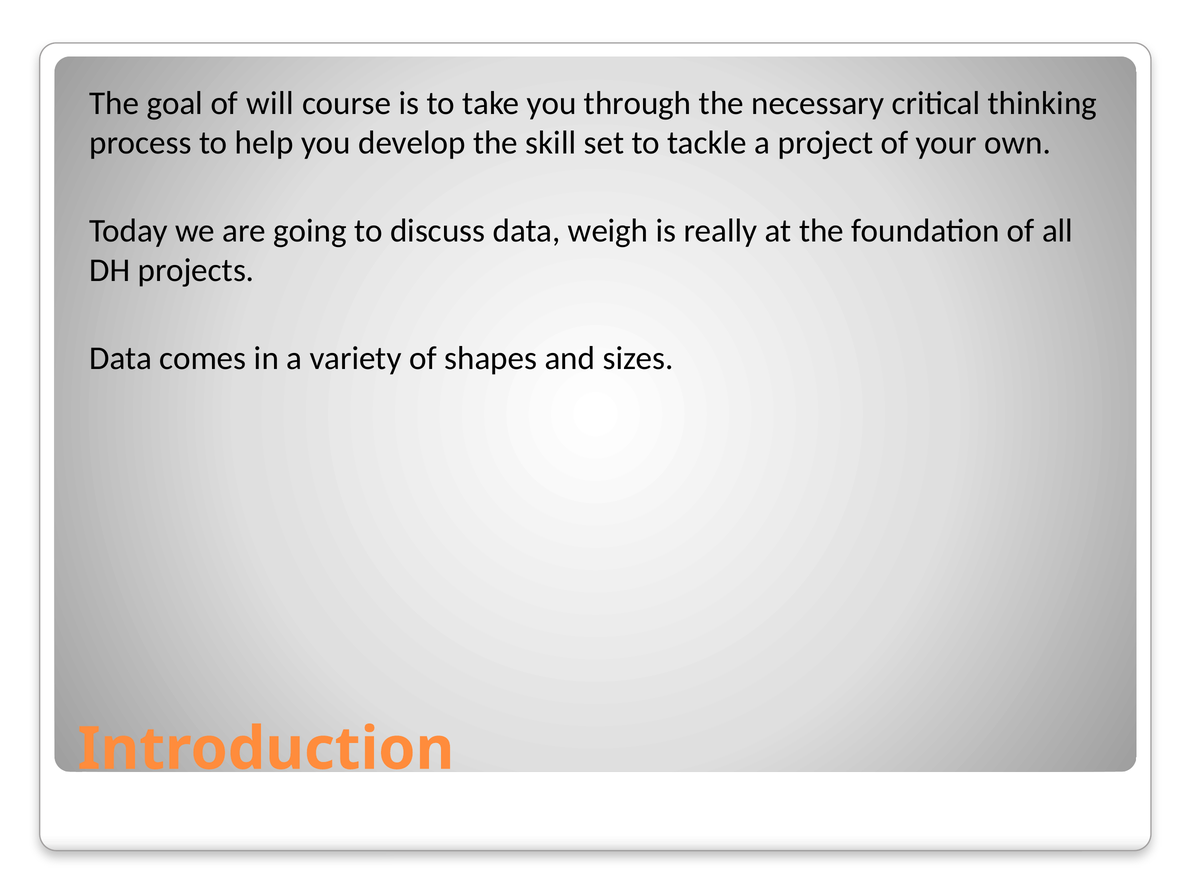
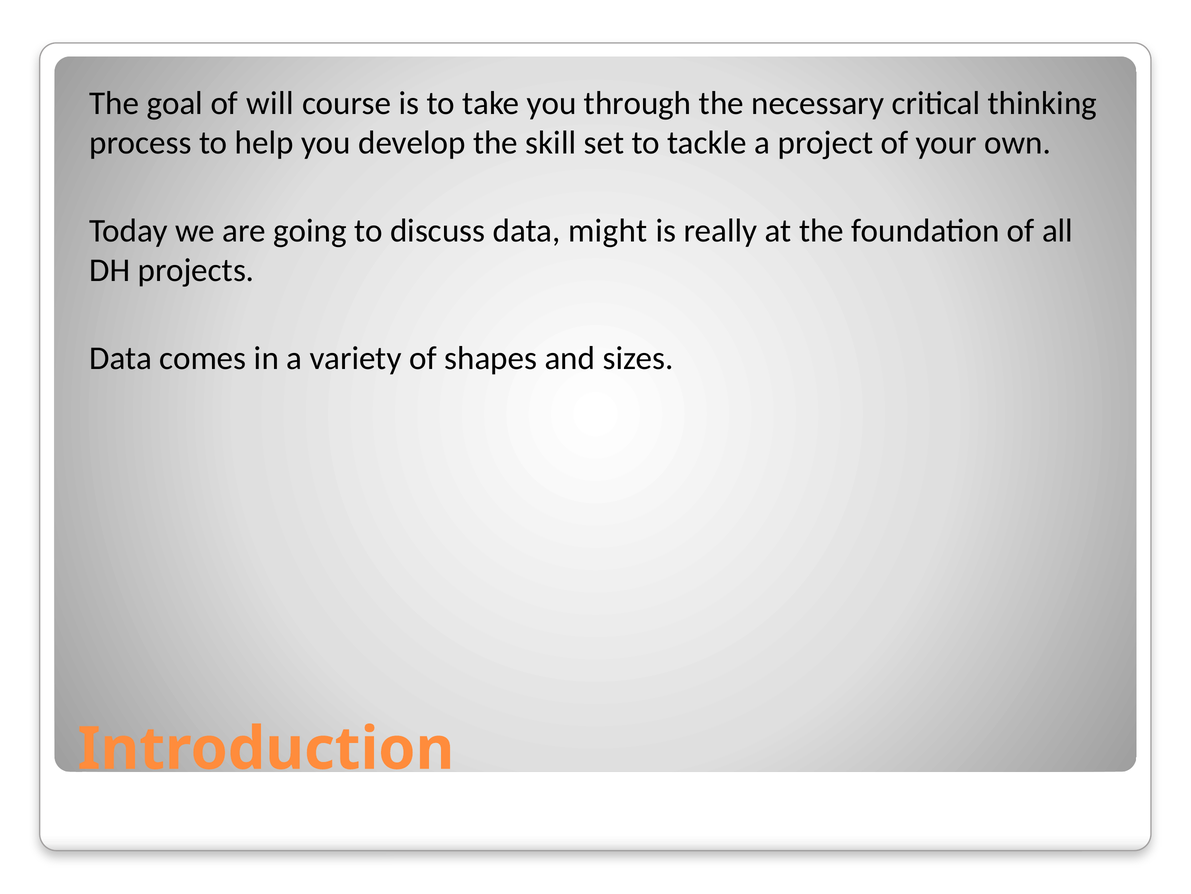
weigh: weigh -> might
